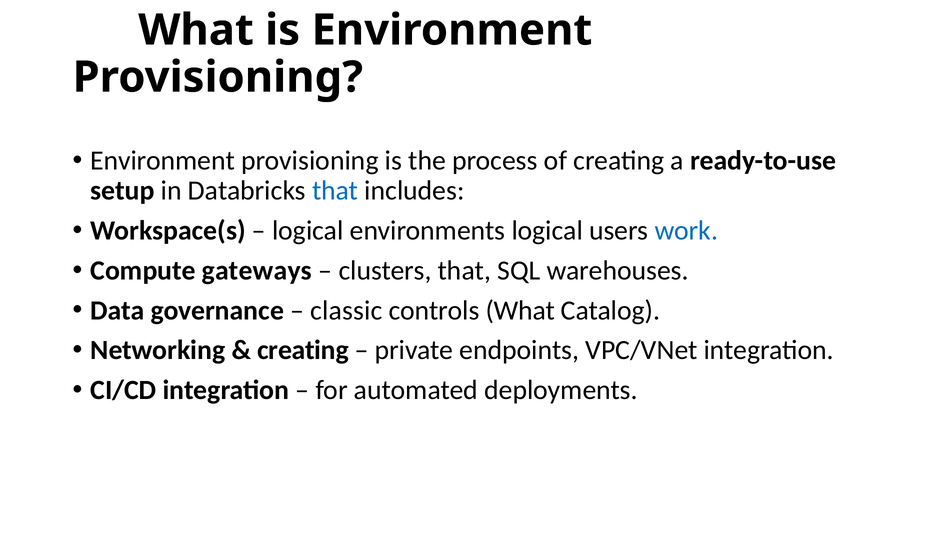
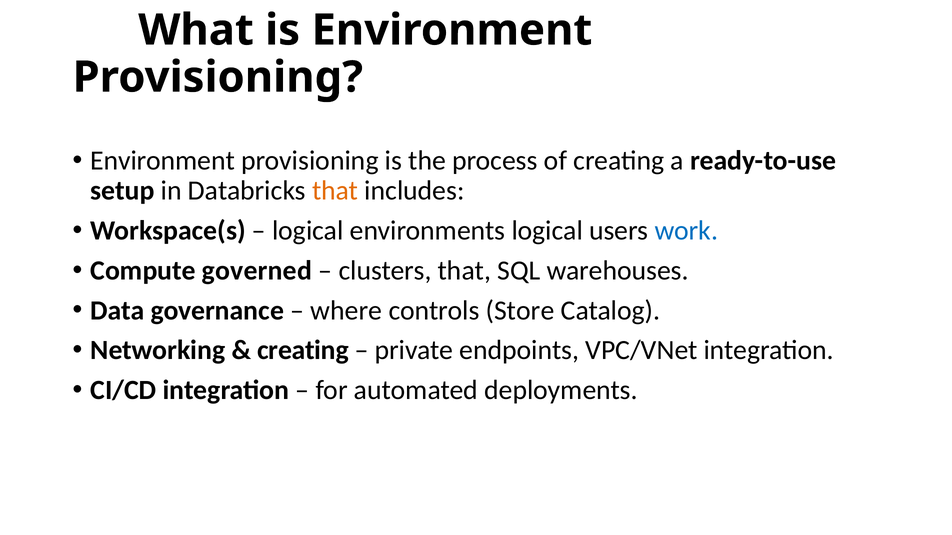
that at (335, 191) colour: blue -> orange
gateways: gateways -> governed
classic: classic -> where
controls What: What -> Store
